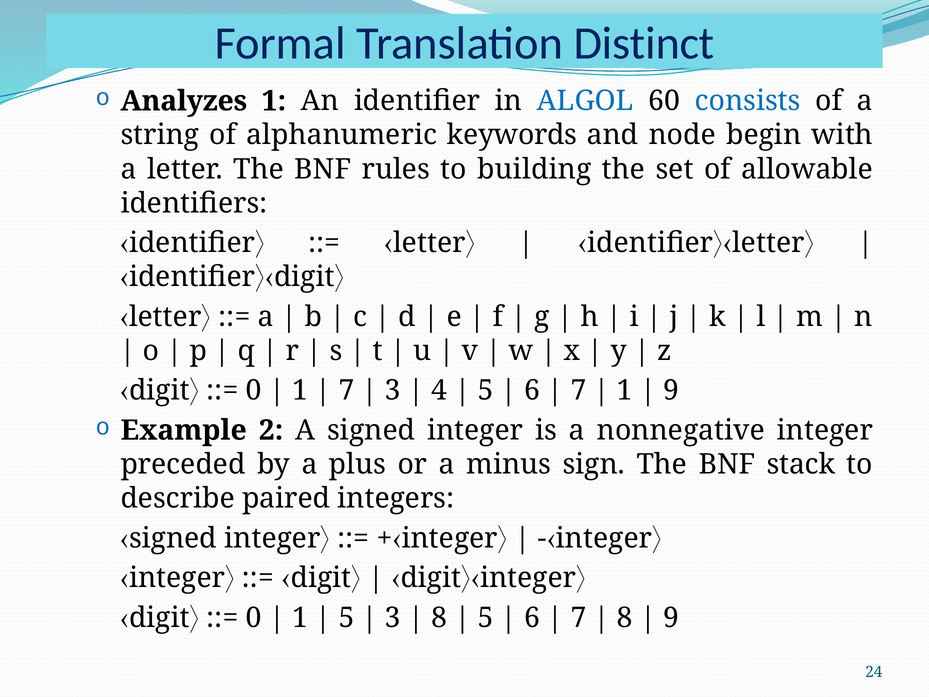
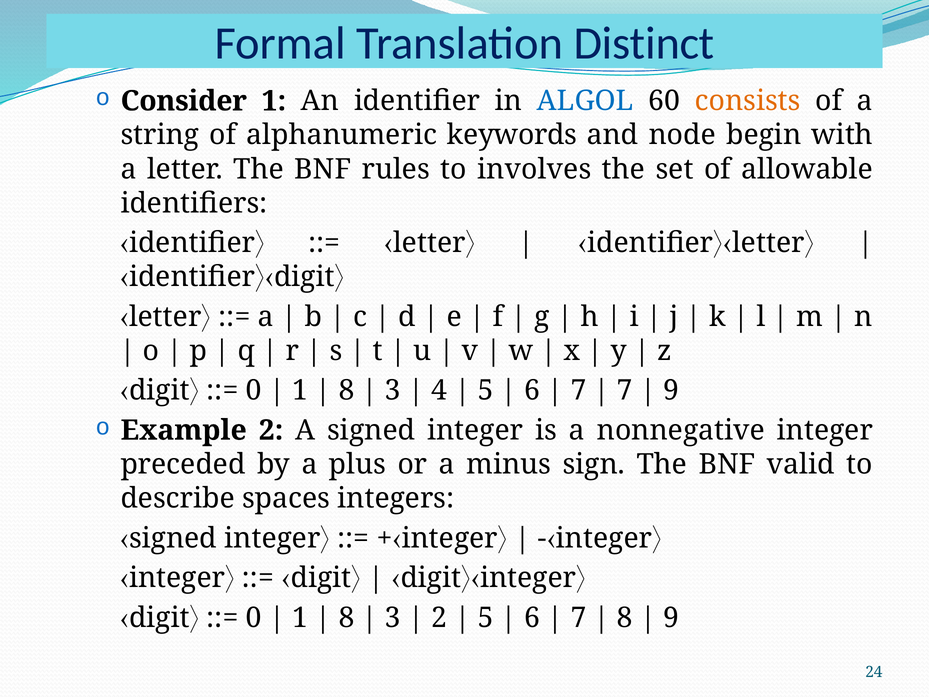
Analyzes: Analyzes -> Consider
consists colour: blue -> orange
building: building -> involves
7 at (346, 390): 7 -> 8
1 at (625, 390): 1 -> 7
stack: stack -> valid
paired: paired -> spaces
5 at (346, 617): 5 -> 8
8 at (439, 617): 8 -> 2
